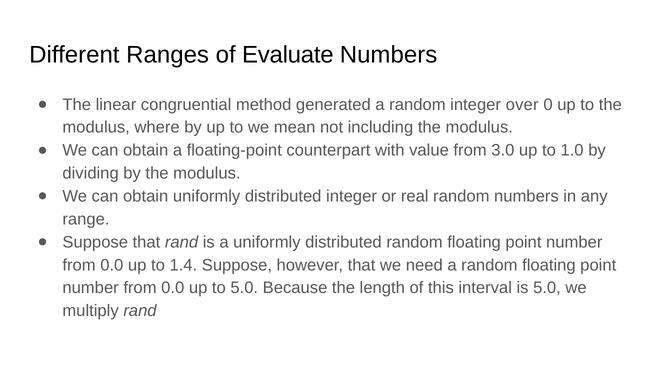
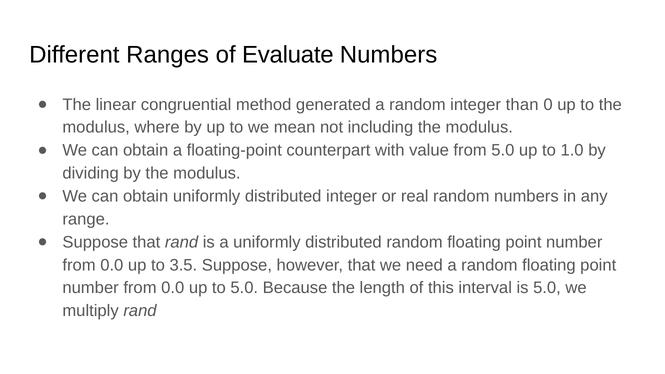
over: over -> than
from 3.0: 3.0 -> 5.0
1.4: 1.4 -> 3.5
